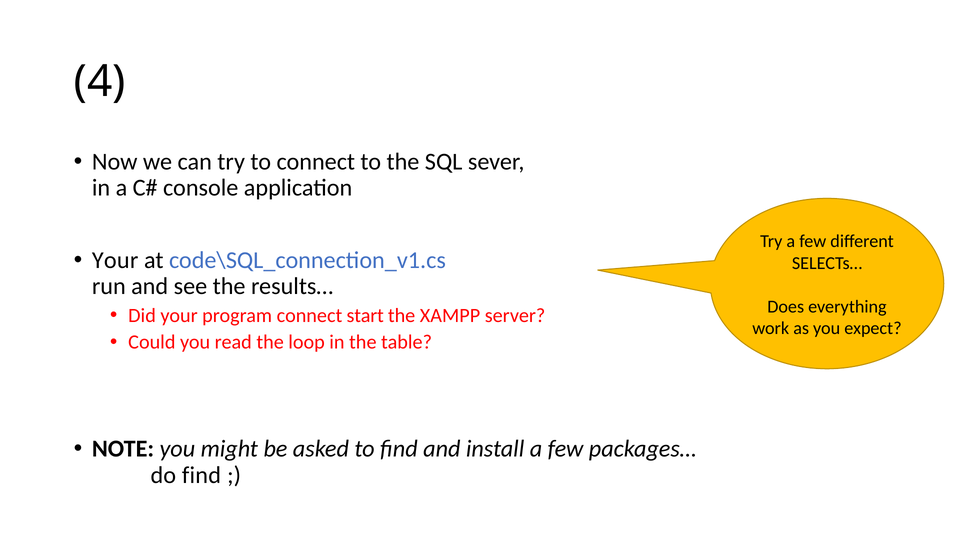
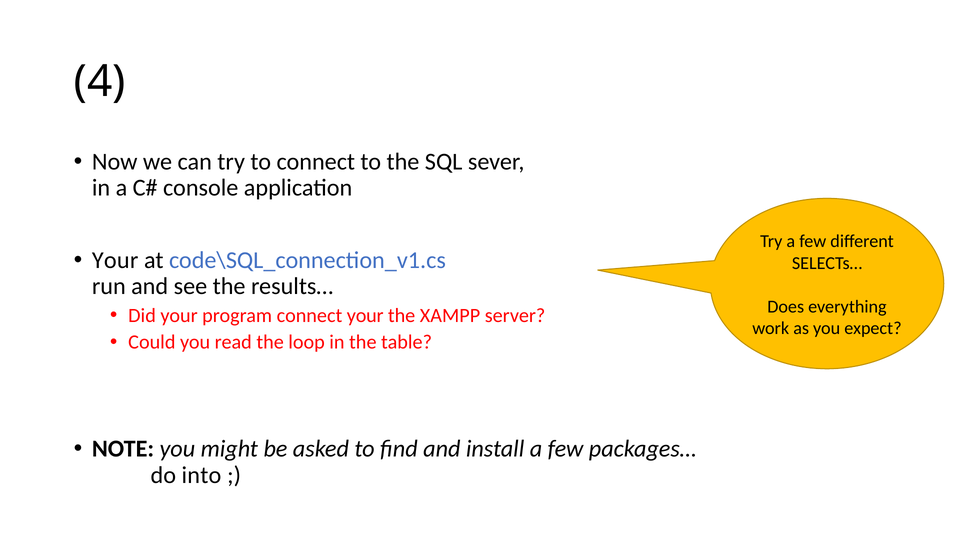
connect start: start -> your
do find: find -> into
